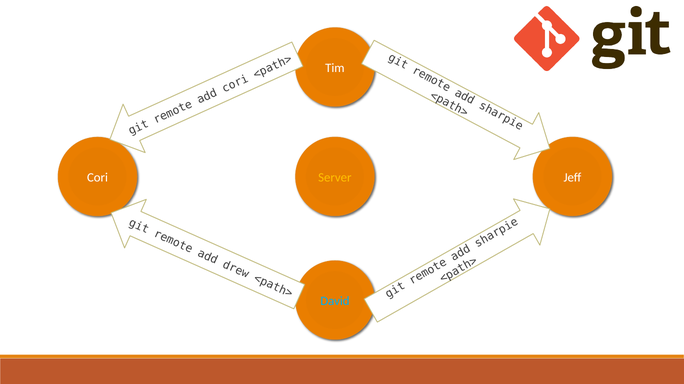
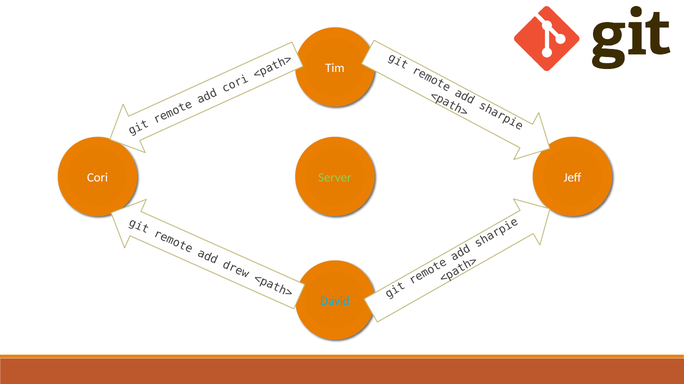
Server colour: yellow -> light green
